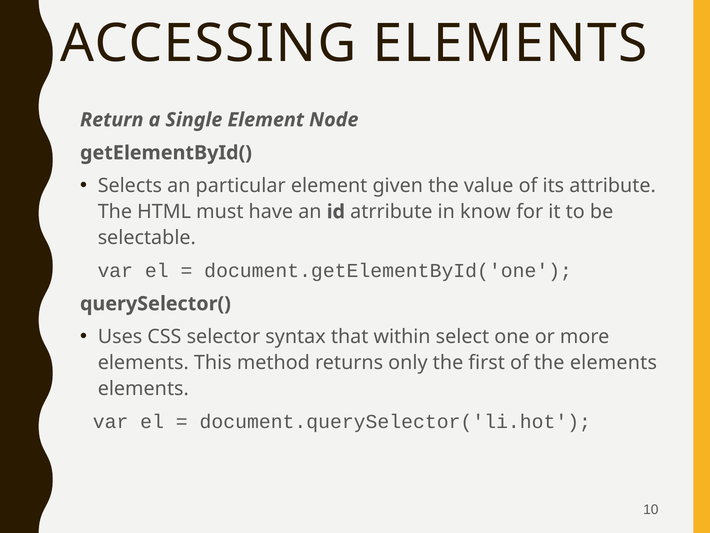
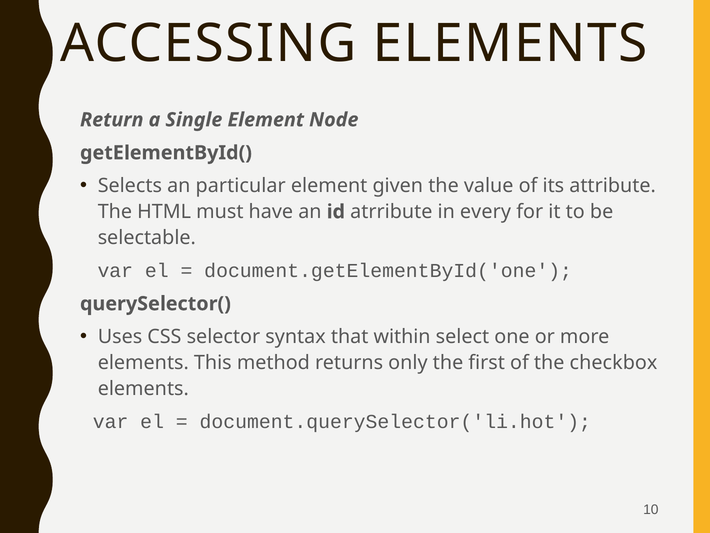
know: know -> every
the elements: elements -> checkbox
